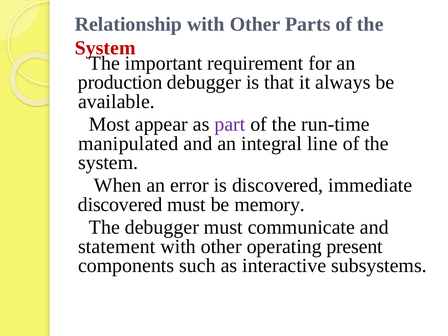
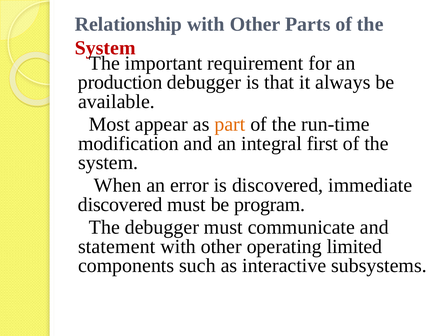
part colour: purple -> orange
manipulated: manipulated -> modification
line: line -> first
memory: memory -> program
present: present -> limited
